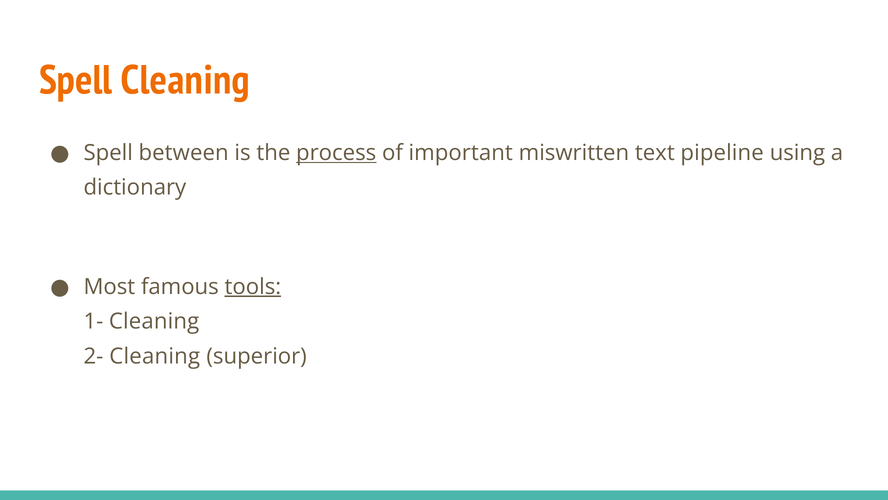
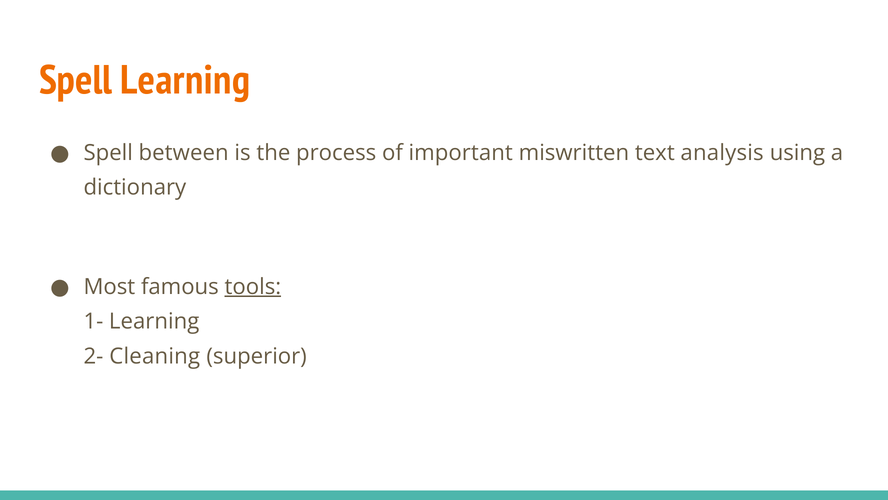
Spell Cleaning: Cleaning -> Learning
process underline: present -> none
pipeline: pipeline -> analysis
1- Cleaning: Cleaning -> Learning
